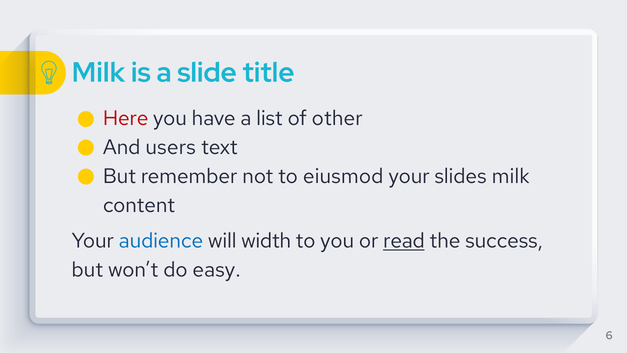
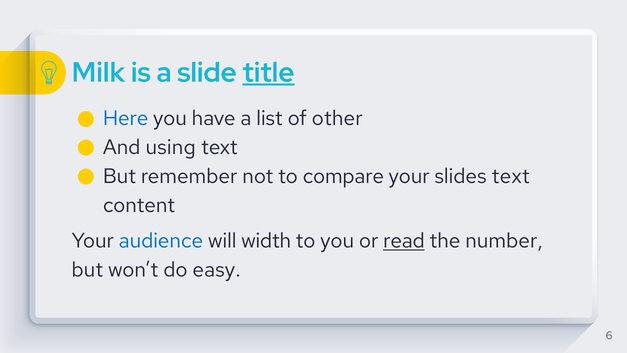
title underline: none -> present
Here colour: red -> blue
users: users -> using
eiusmod: eiusmod -> compare
slides milk: milk -> text
success: success -> number
